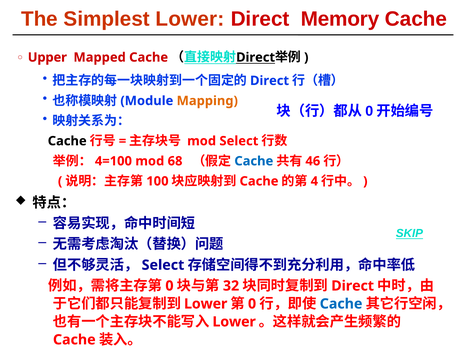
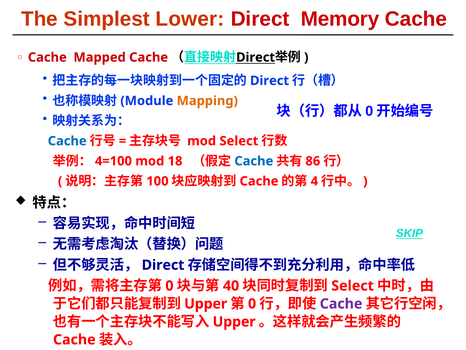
Upper at (47, 57): Upper -> Cache
Cache at (67, 141) colour: black -> blue
68: 68 -> 18
46: 46 -> 86
Select at (163, 265): Select -> Direct
32: 32 -> 40
Direct at (353, 285): Direct -> Select
Lower at (206, 303): Lower -> Upper
Cache at (341, 303) colour: blue -> purple
Lower at (234, 321): Lower -> Upper
